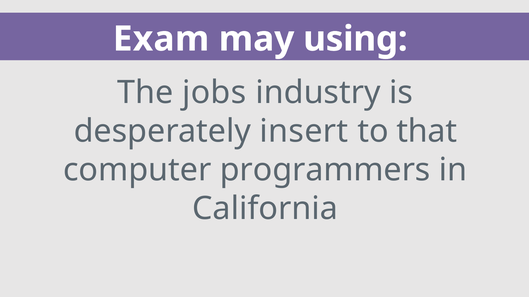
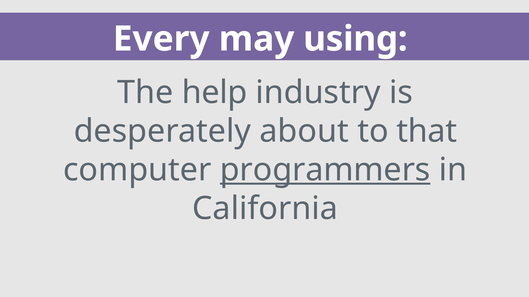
Exam: Exam -> Every
jobs: jobs -> help
insert: insert -> about
programmers underline: none -> present
